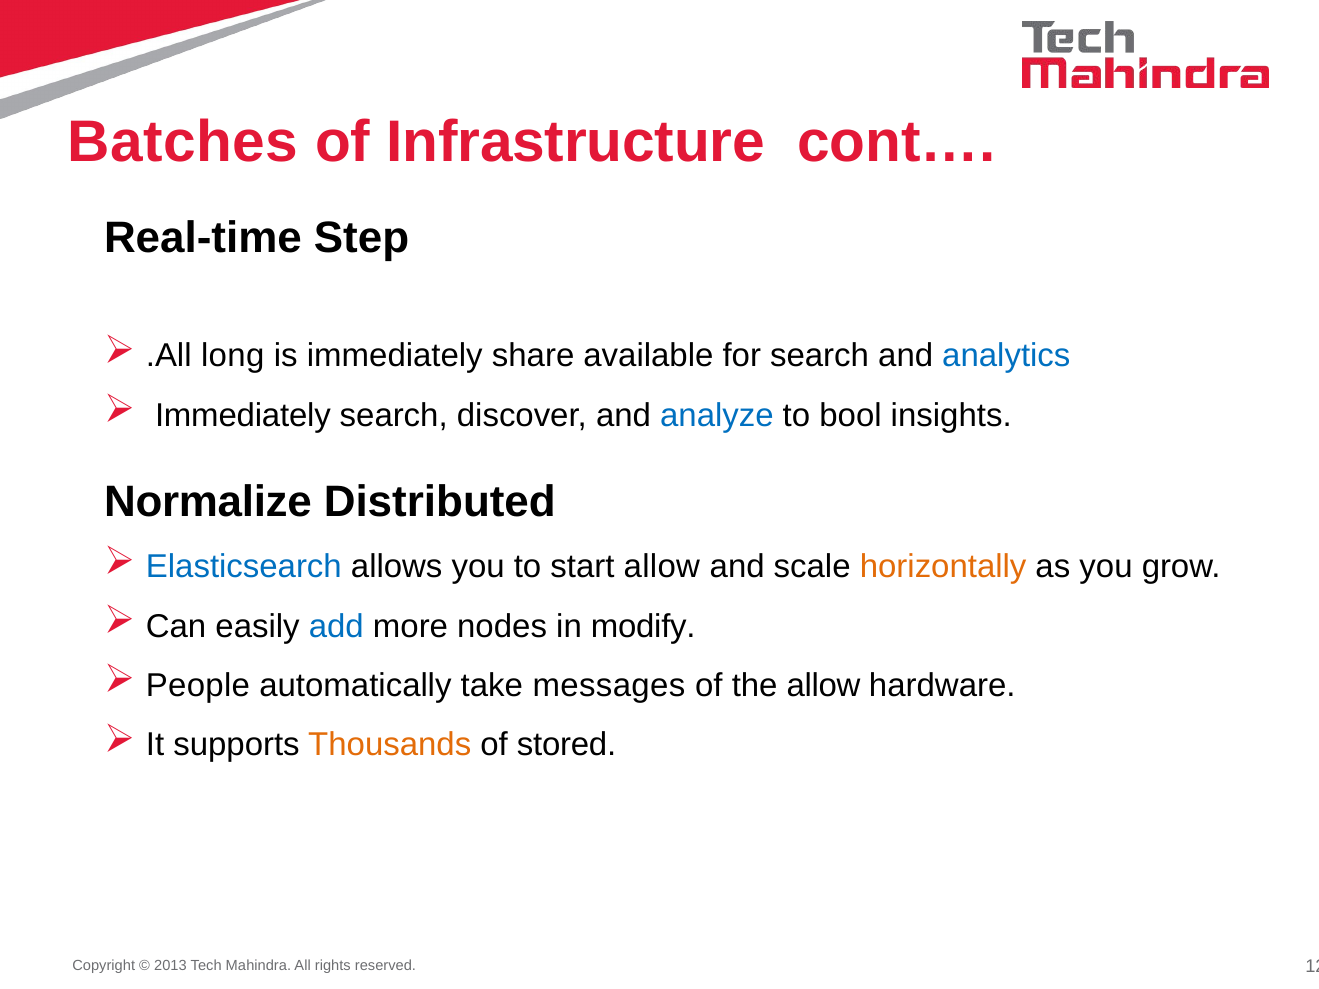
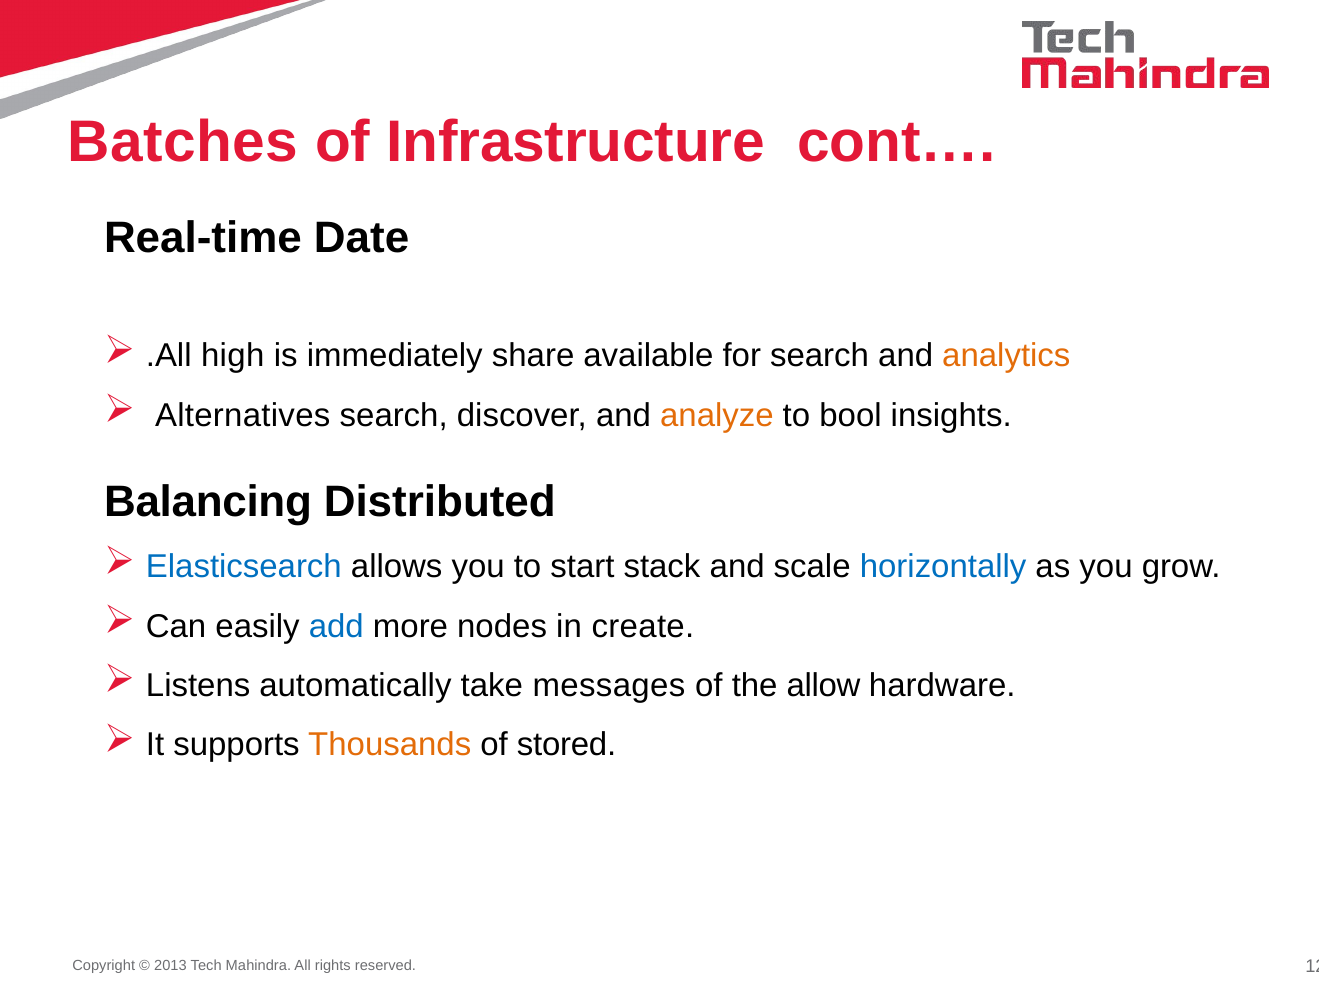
Step: Step -> Date
long: long -> high
analytics colour: blue -> orange
Immediately at (243, 415): Immediately -> Alternatives
analyze colour: blue -> orange
Normalize: Normalize -> Balancing
start allow: allow -> stack
horizontally colour: orange -> blue
modify: modify -> create
People: People -> Listens
